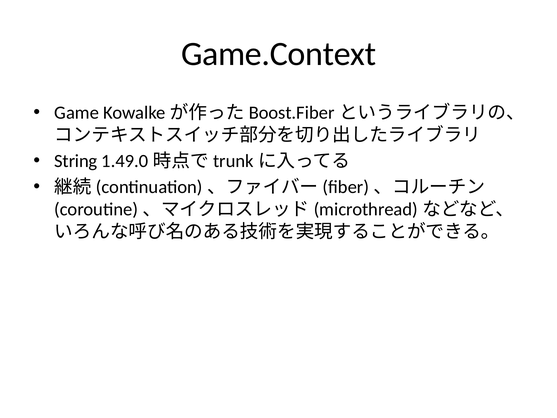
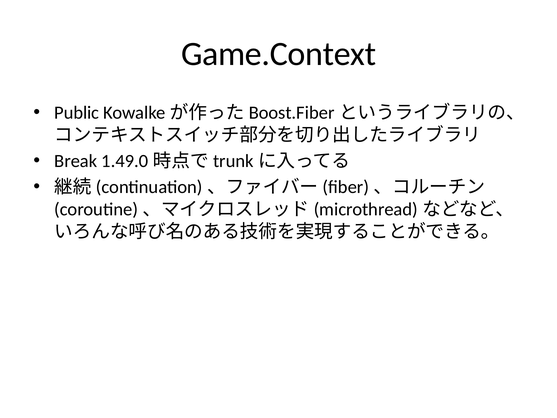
Game: Game -> Public
String: String -> Break
